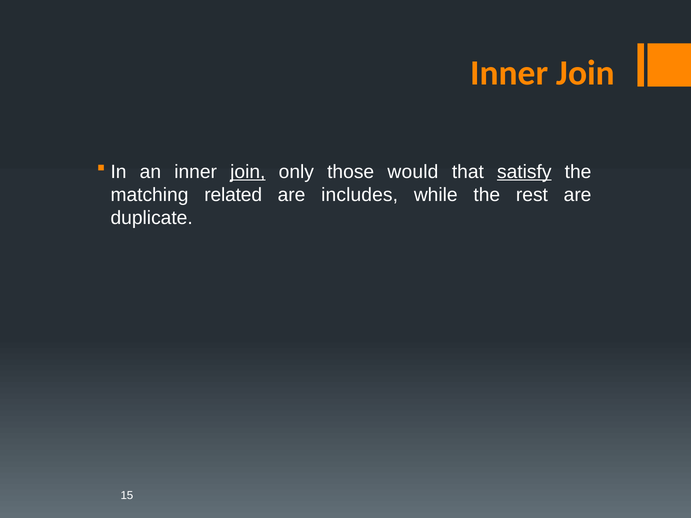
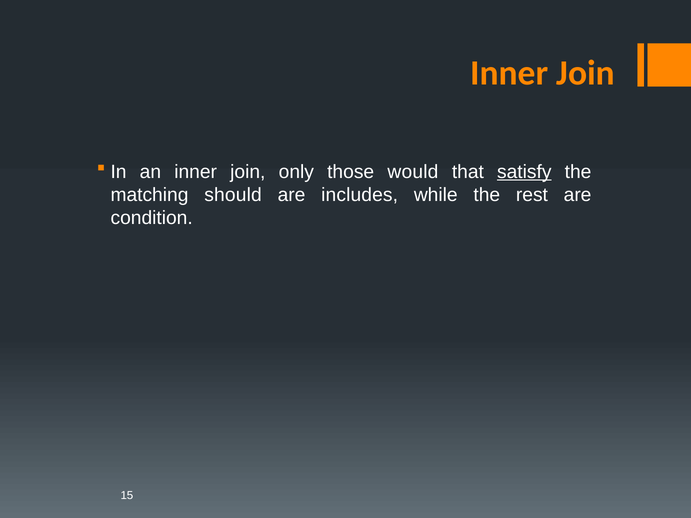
join at (248, 172) underline: present -> none
related: related -> should
duplicate: duplicate -> condition
